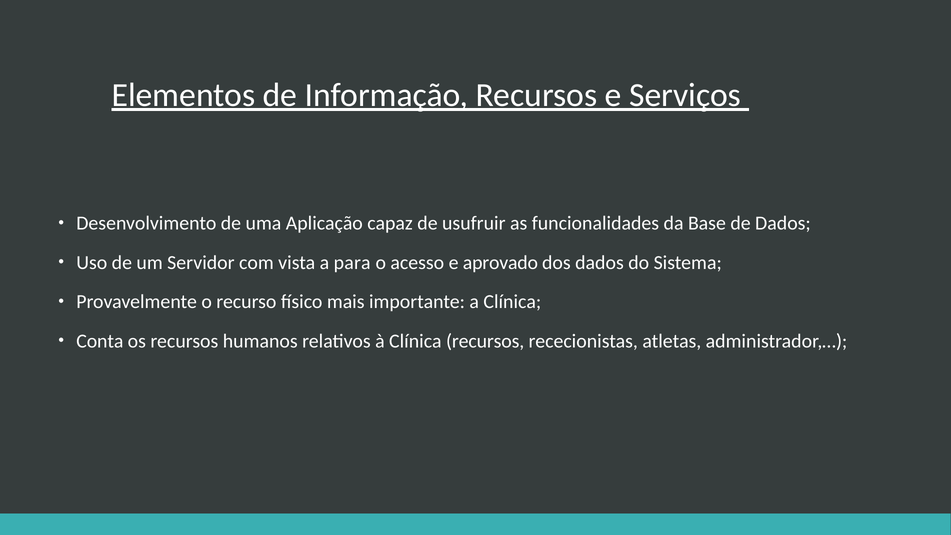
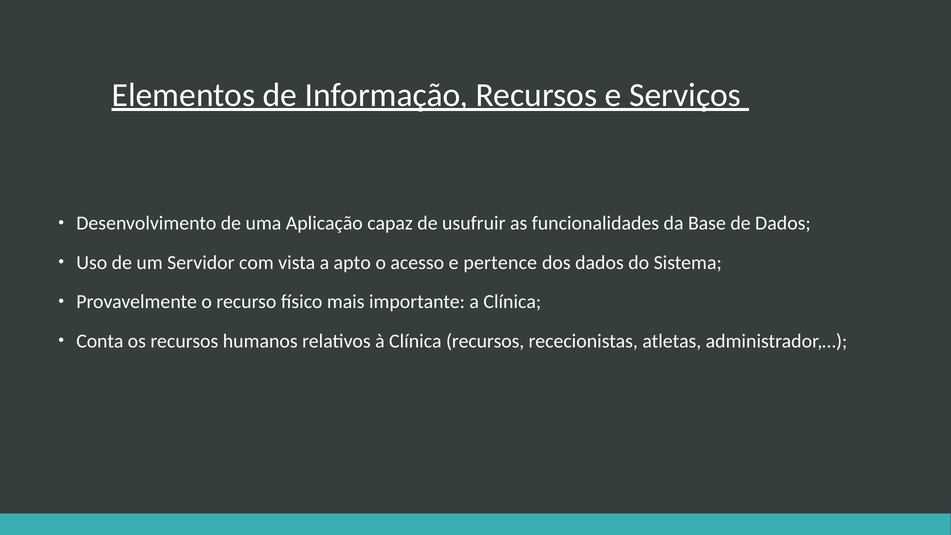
para: para -> apto
aprovado: aprovado -> pertence
